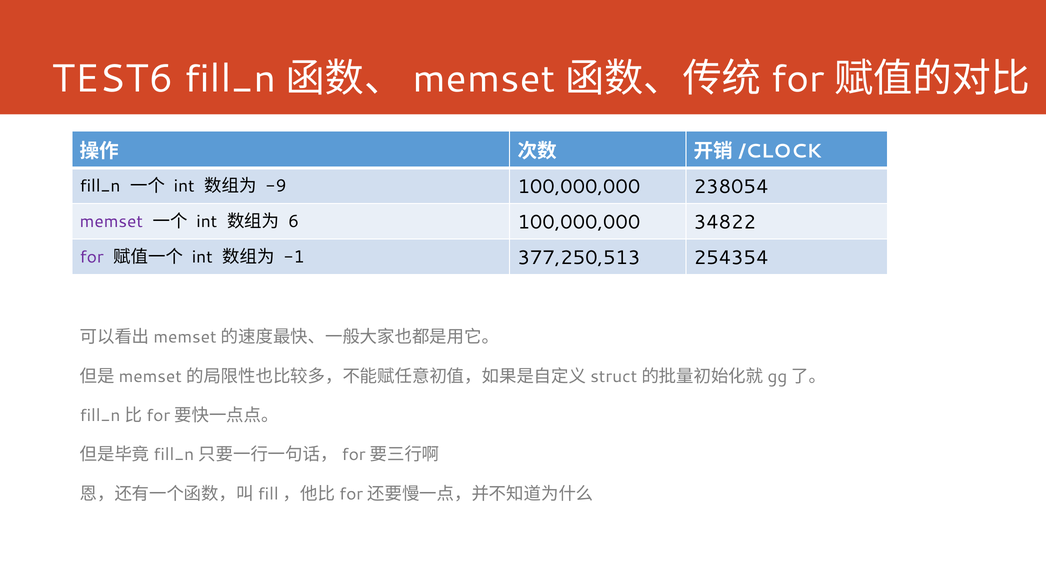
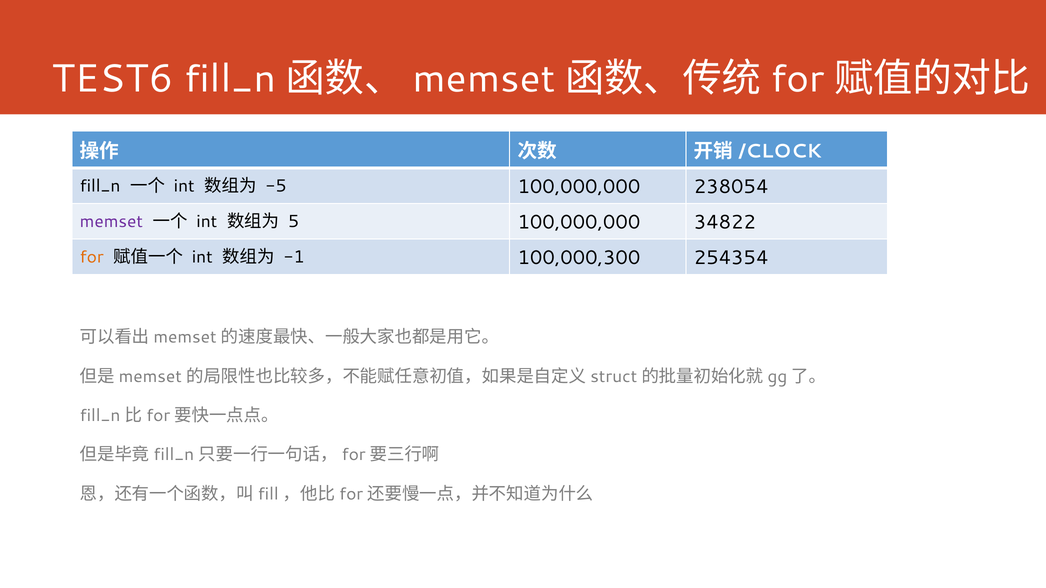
-9: -9 -> -5
6: 6 -> 5
for colour: purple -> orange
377,250,513: 377,250,513 -> 100,000,300
